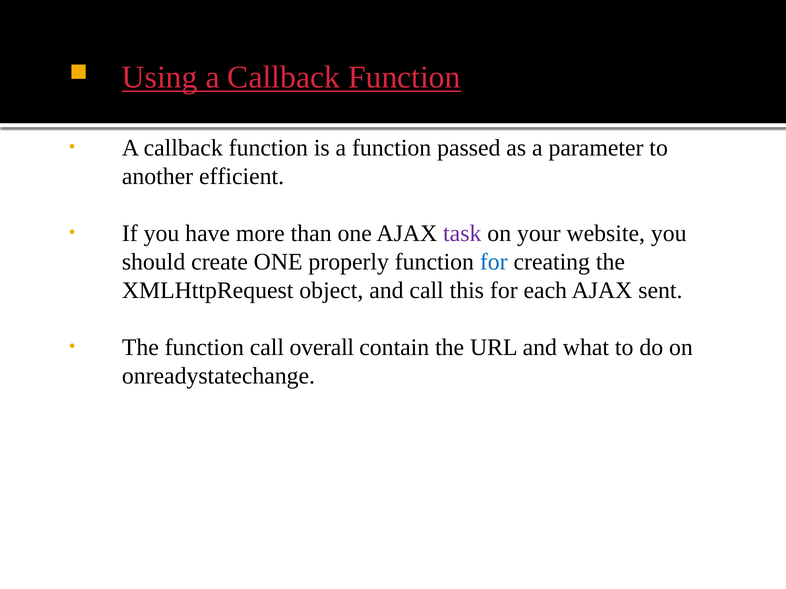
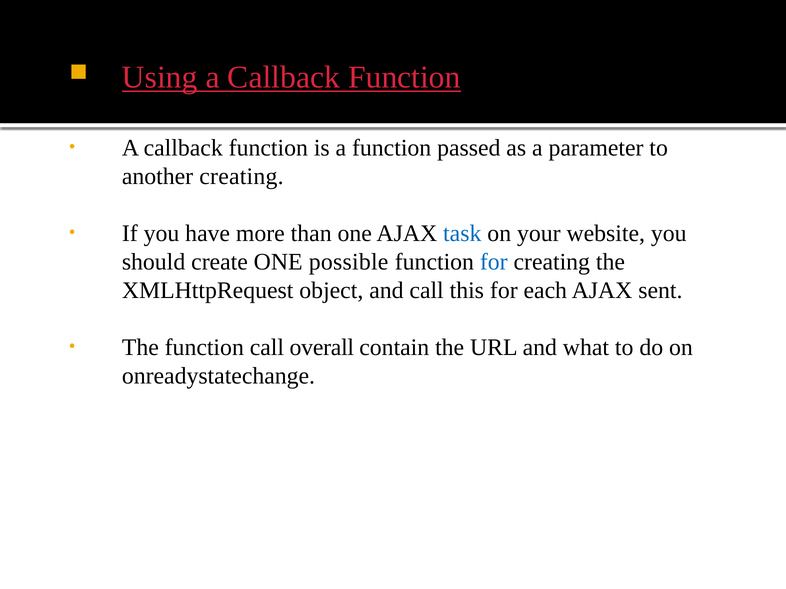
another efficient: efficient -> creating
task colour: purple -> blue
properly: properly -> possible
